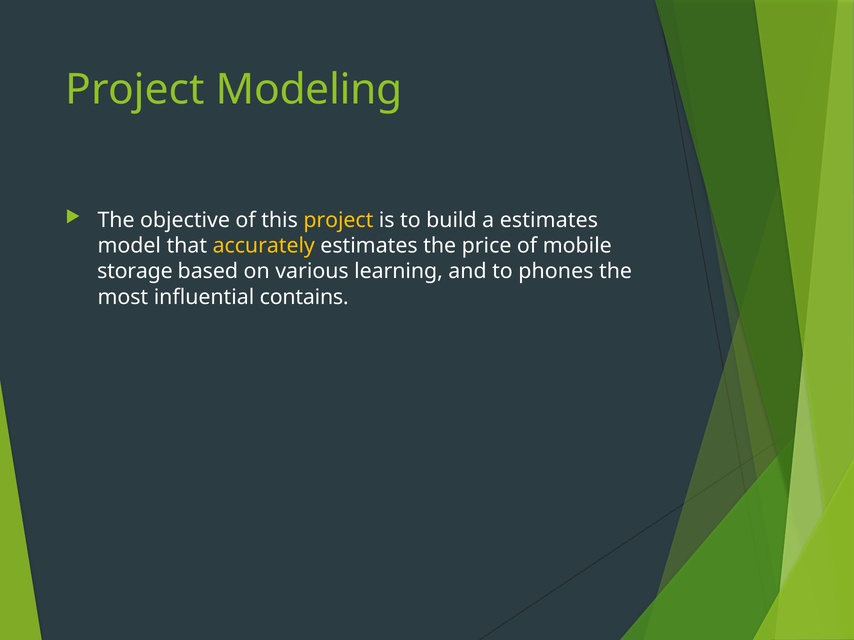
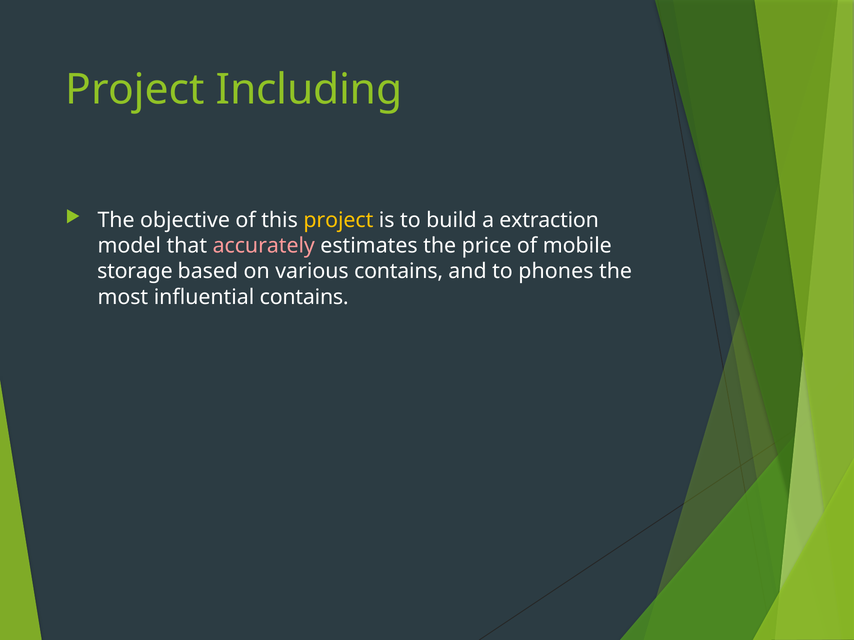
Modeling: Modeling -> Including
a estimates: estimates -> extraction
accurately colour: yellow -> pink
various learning: learning -> contains
